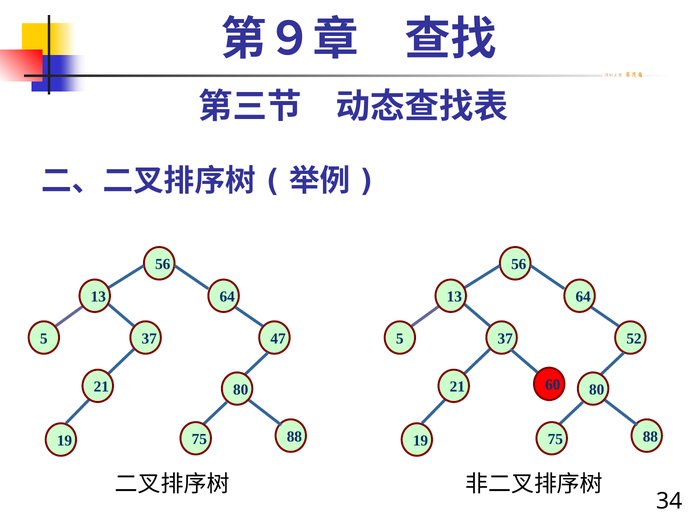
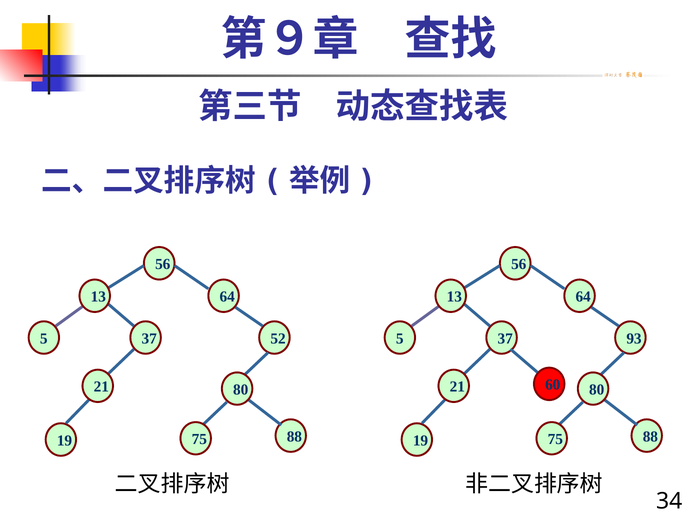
47: 47 -> 52
52: 52 -> 93
